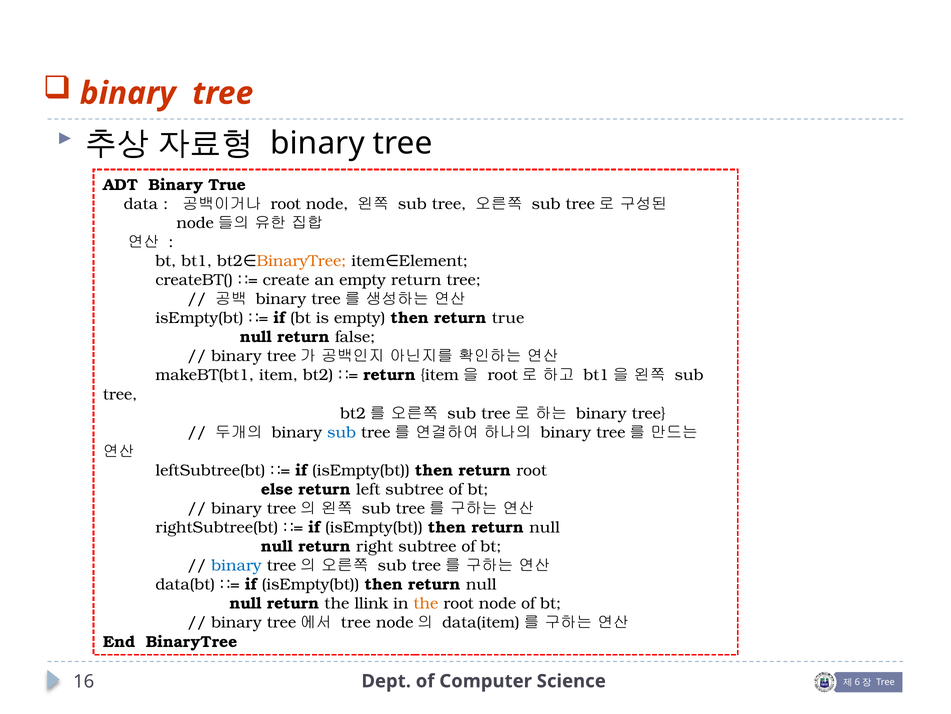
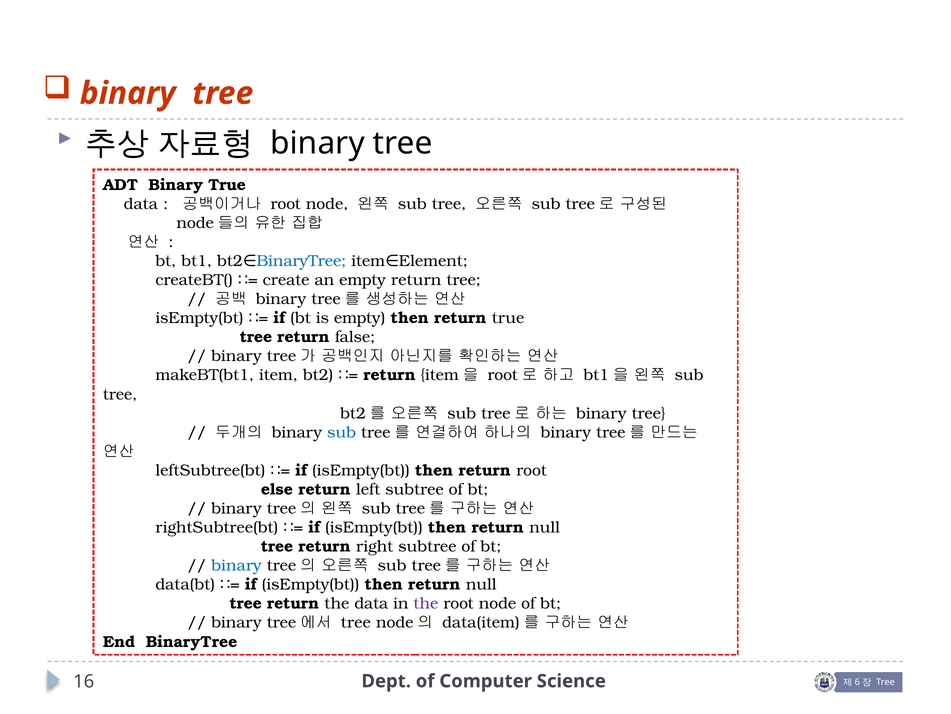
BinaryTree at (301, 261) colour: orange -> blue
null at (256, 337): null -> tree
null at (277, 546): null -> tree
null at (246, 603): null -> tree
the llink: llink -> data
the at (426, 603) colour: orange -> purple
